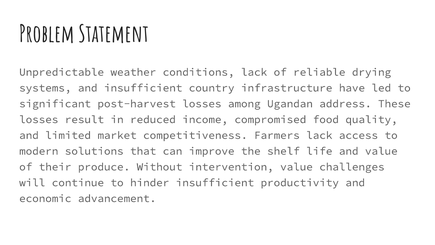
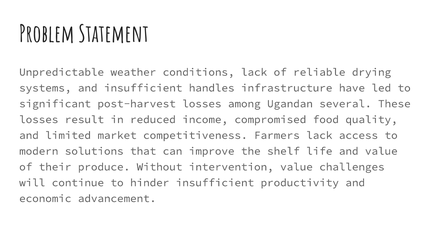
country: country -> handles
address: address -> several
